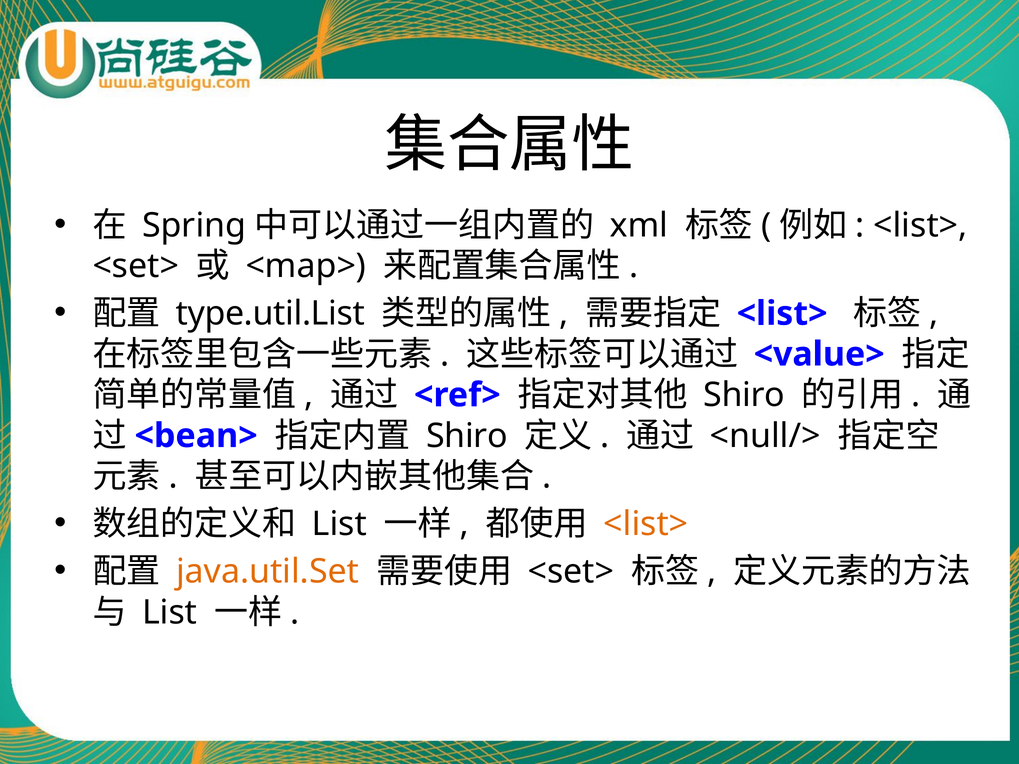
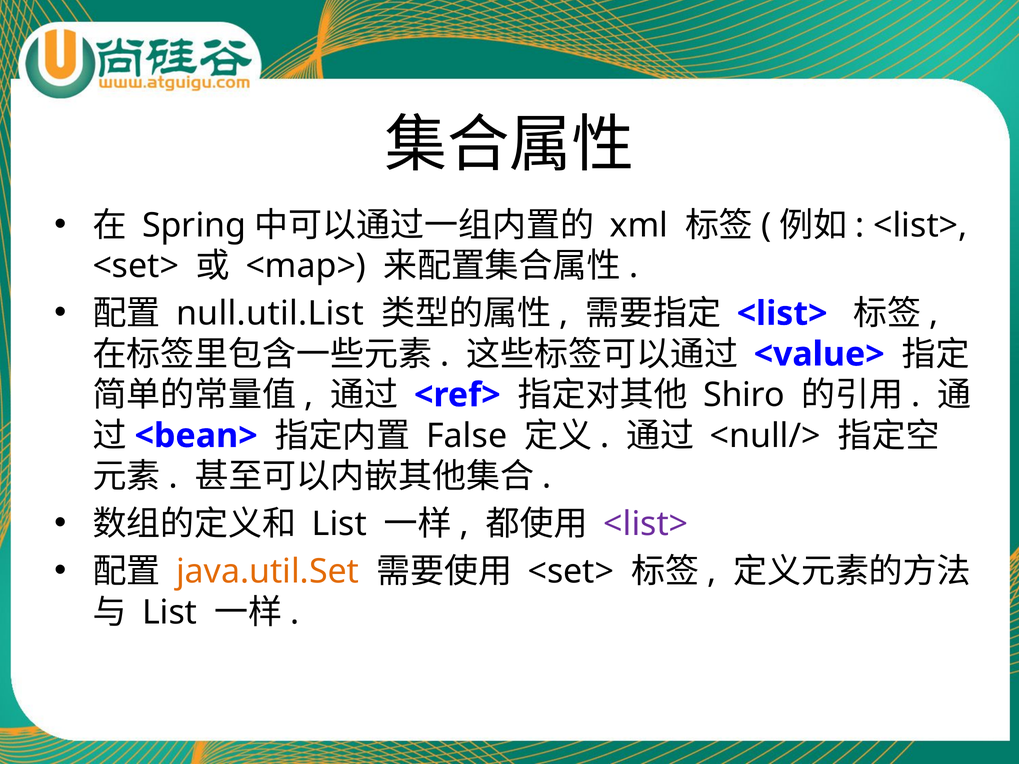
type.util.List: type.util.List -> null.util.List
Shiro at (467, 436): Shiro -> False
<list> at (646, 524) colour: orange -> purple
